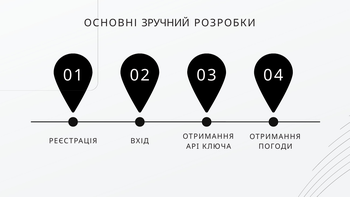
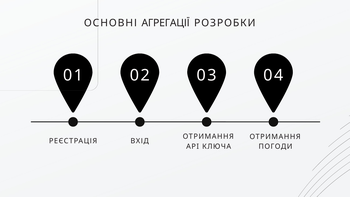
ЗРУЧНИЙ: ЗРУЧНИЙ -> АГРЕГАЦІЇ
